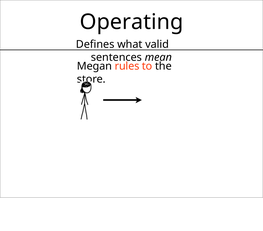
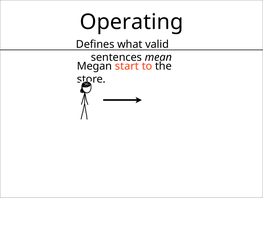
rules: rules -> start
